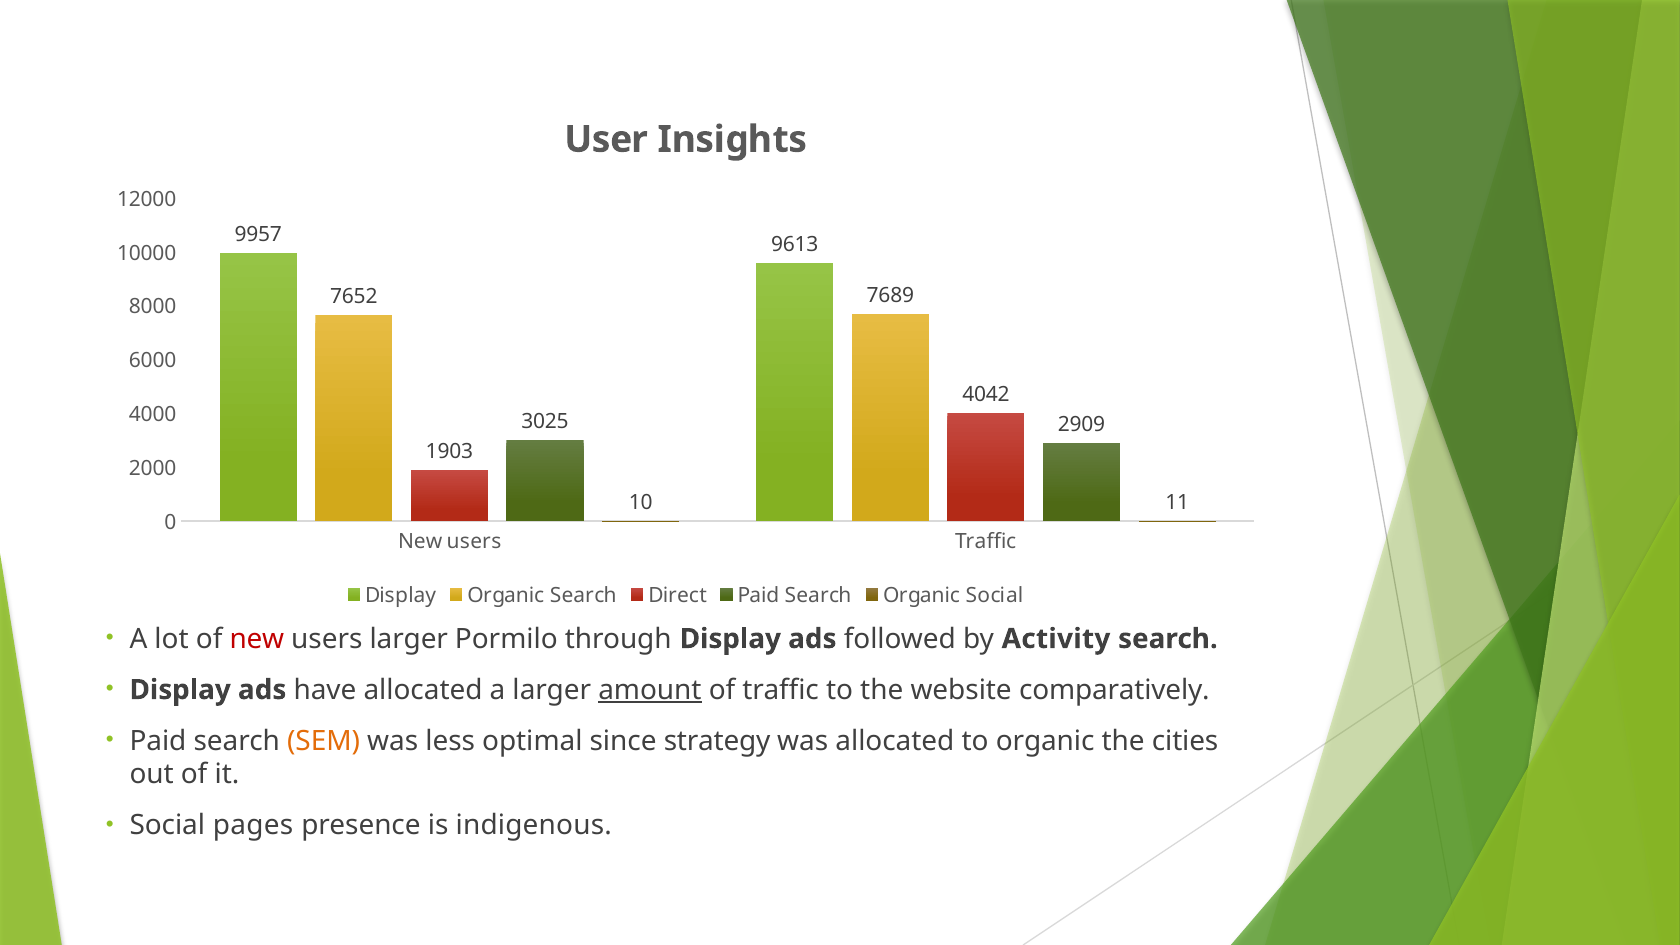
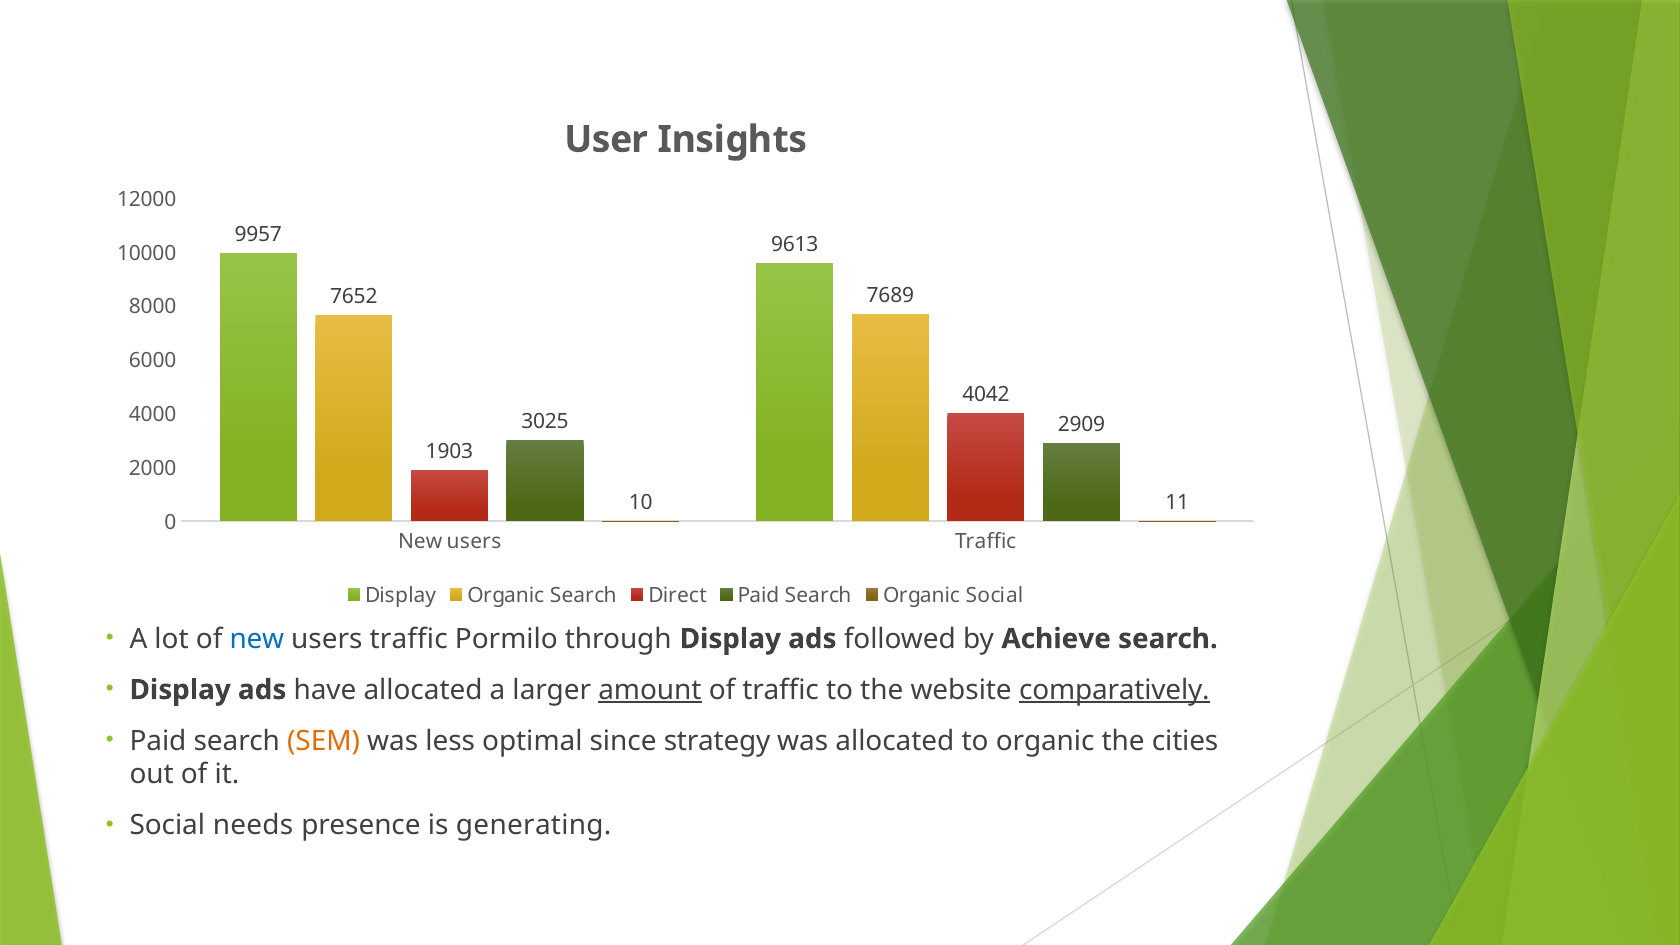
new at (257, 639) colour: red -> blue
larger at (409, 639): larger -> traffic
Activity: Activity -> Achieve
comparatively underline: none -> present
pages: pages -> needs
indigenous: indigenous -> generating
